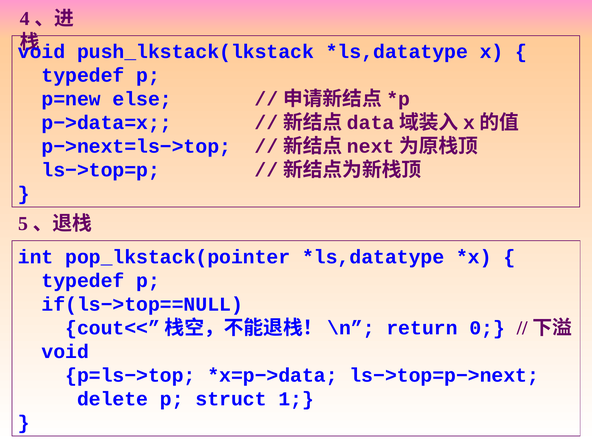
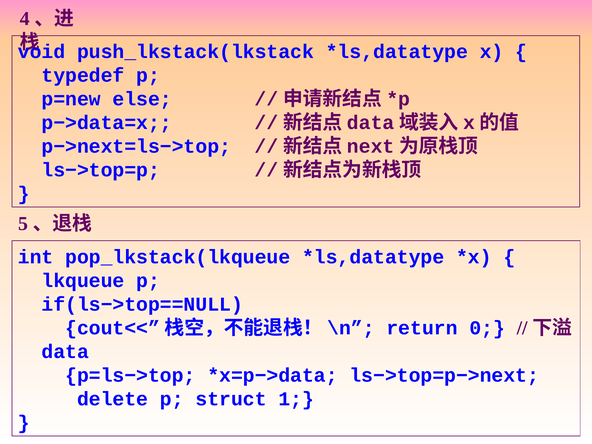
pop_lkstack(pointer: pop_lkstack(pointer -> pop_lkstack(lkqueue
typedef at (83, 281): typedef -> lkqueue
void at (65, 352): void -> data
